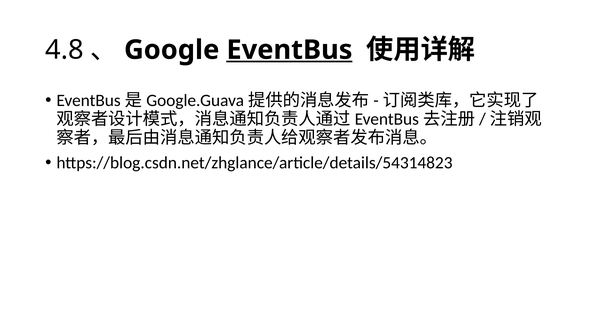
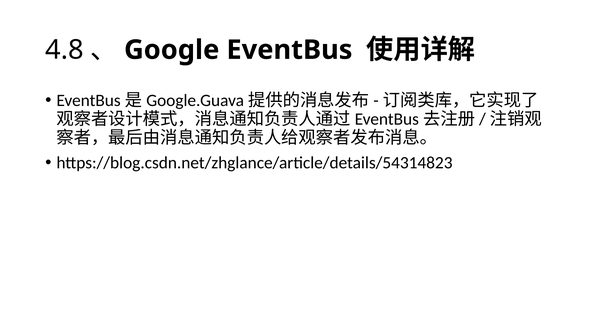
EventBus underline: present -> none
